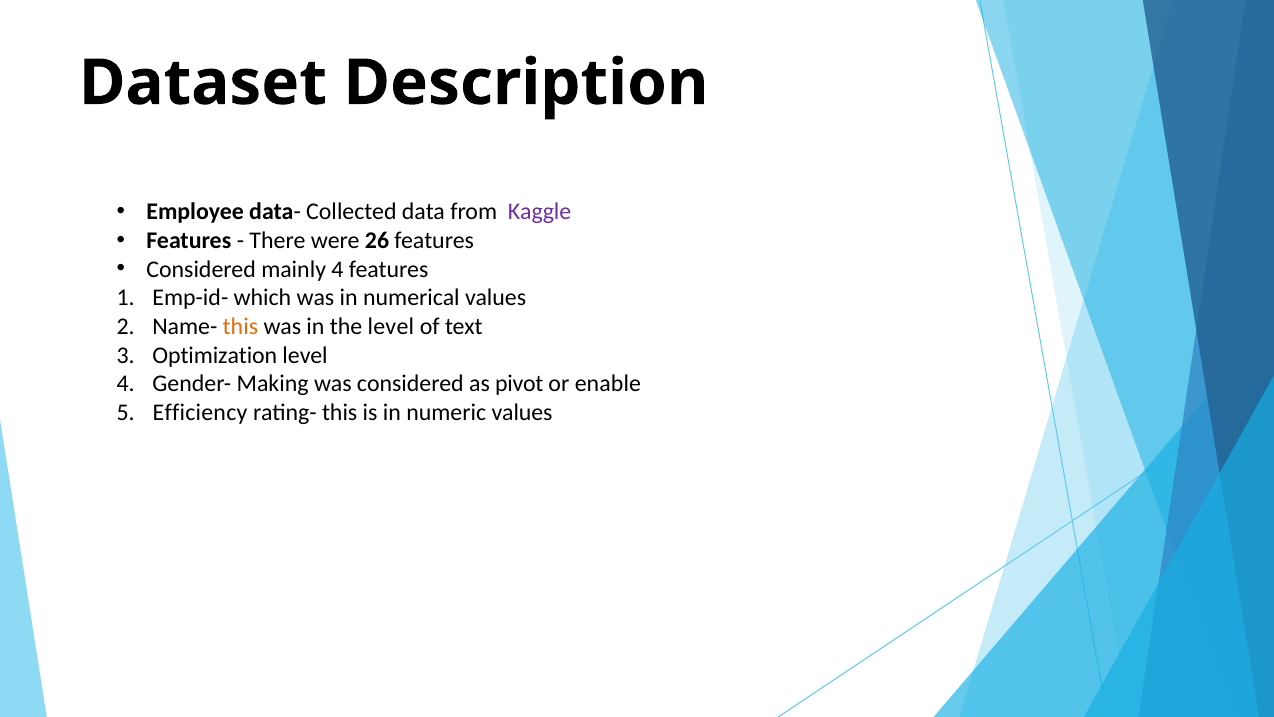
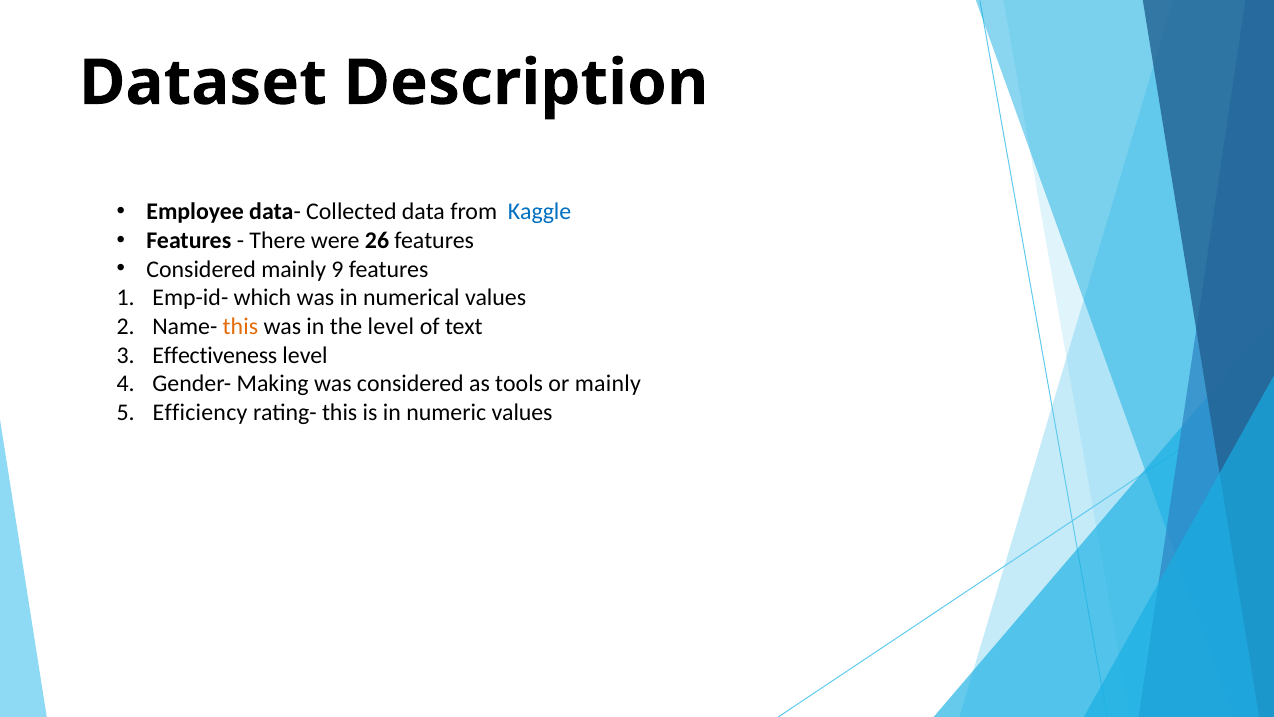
Kaggle colour: purple -> blue
mainly 4: 4 -> 9
Optimization: Optimization -> Effectiveness
pivot: pivot -> tools
or enable: enable -> mainly
